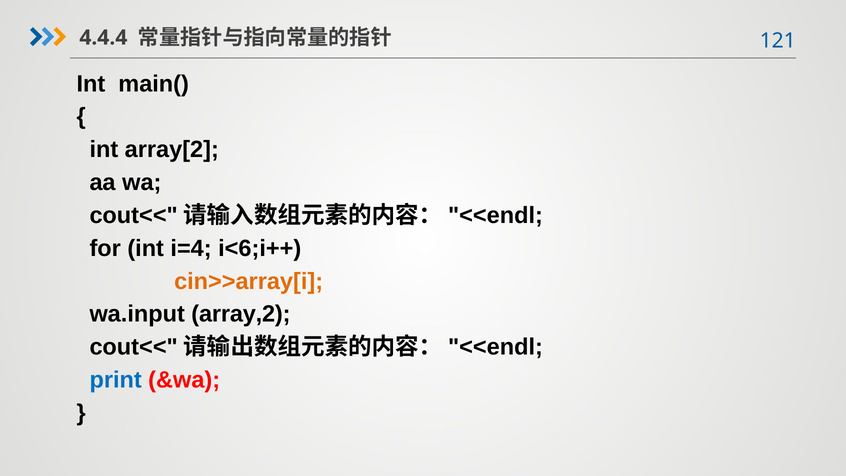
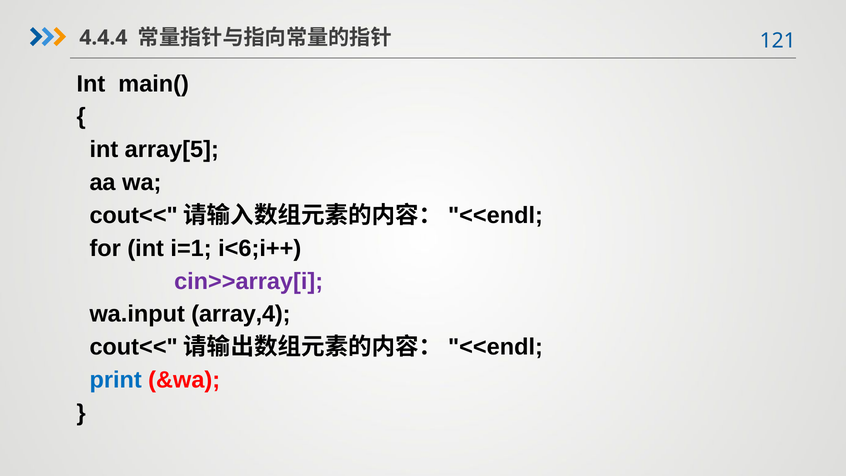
array[2: array[2 -> array[5
i=4: i=4 -> i=1
cin>>array[i colour: orange -> purple
array,2: array,2 -> array,4
